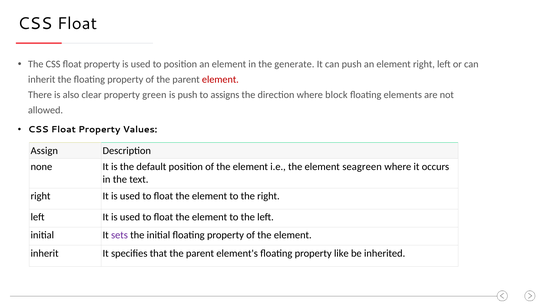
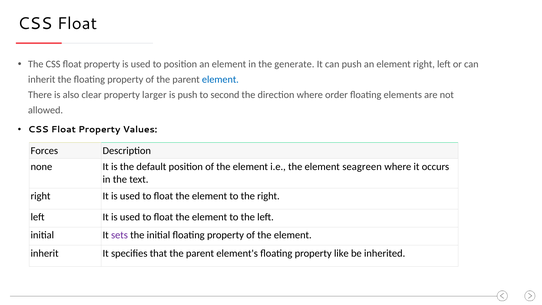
element at (220, 79) colour: red -> blue
green: green -> larger
assigns: assigns -> second
block: block -> order
Assign: Assign -> Forces
